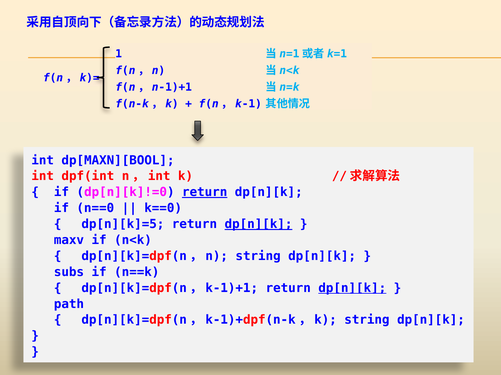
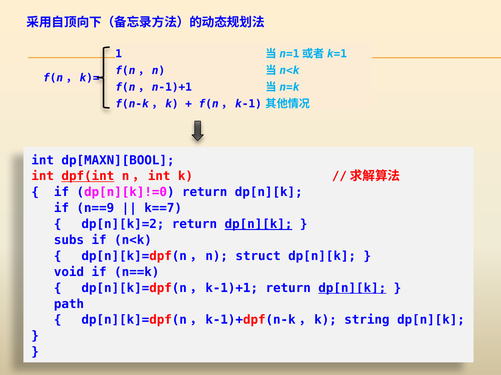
dpf(int underline: none -> present
return at (205, 193) underline: present -> none
n==0: n==0 -> n==9
k==0: k==0 -> k==7
dp[n][k]=5: dp[n][k]=5 -> dp[n][k]=2
maxv: maxv -> subs
dp[n][k]=dpf(n，n string: string -> struct
subs: subs -> void
